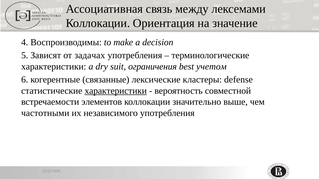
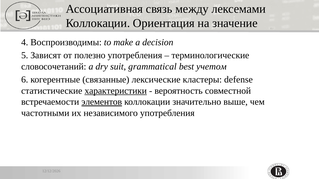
задачах: задачах -> полезно
характеристики at (54, 67): характеристики -> словосочетаний
ограничения: ограничения -> grammatical
элементов underline: none -> present
